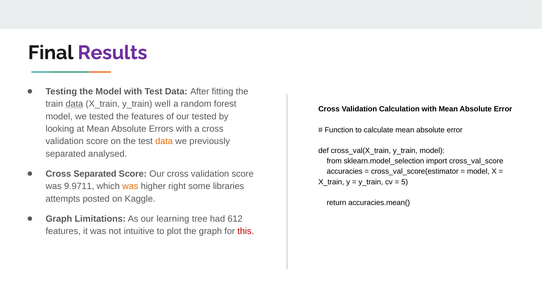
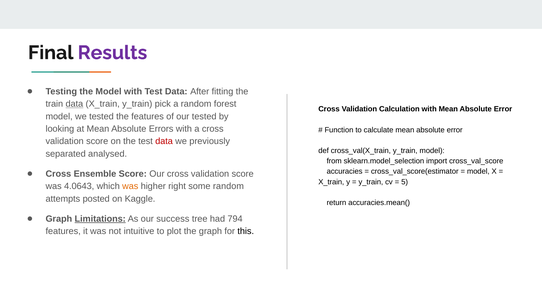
well: well -> pick
data at (164, 141) colour: orange -> red
Cross Separated: Separated -> Ensemble
9.9711: 9.9711 -> 4.0643
some libraries: libraries -> random
Limitations underline: none -> present
learning: learning -> success
612: 612 -> 794
this colour: red -> black
